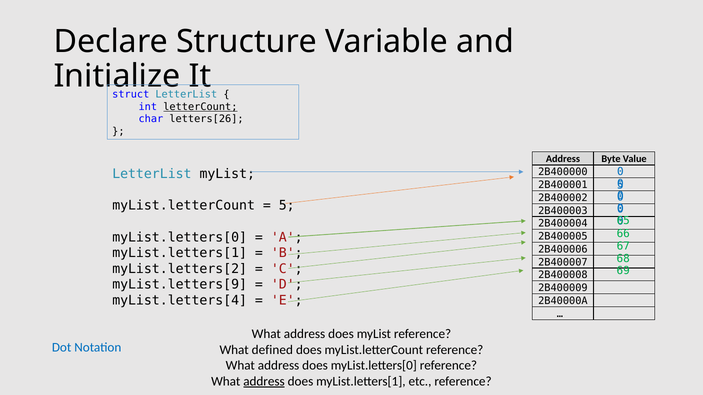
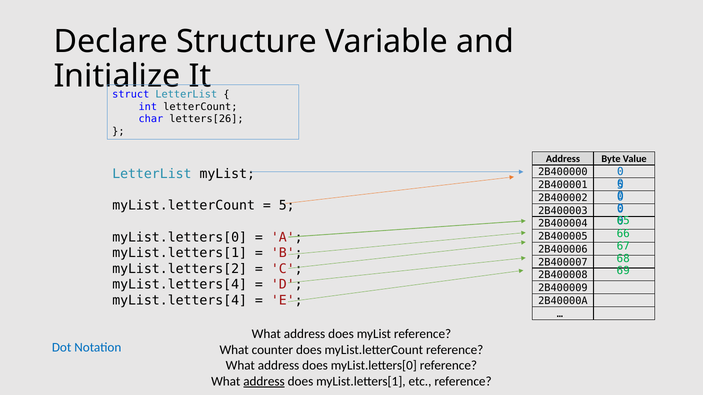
letterCount underline: present -> none
myList.letters[9 at (180, 285): myList.letters[9 -> myList.letters[4
defined: defined -> counter
